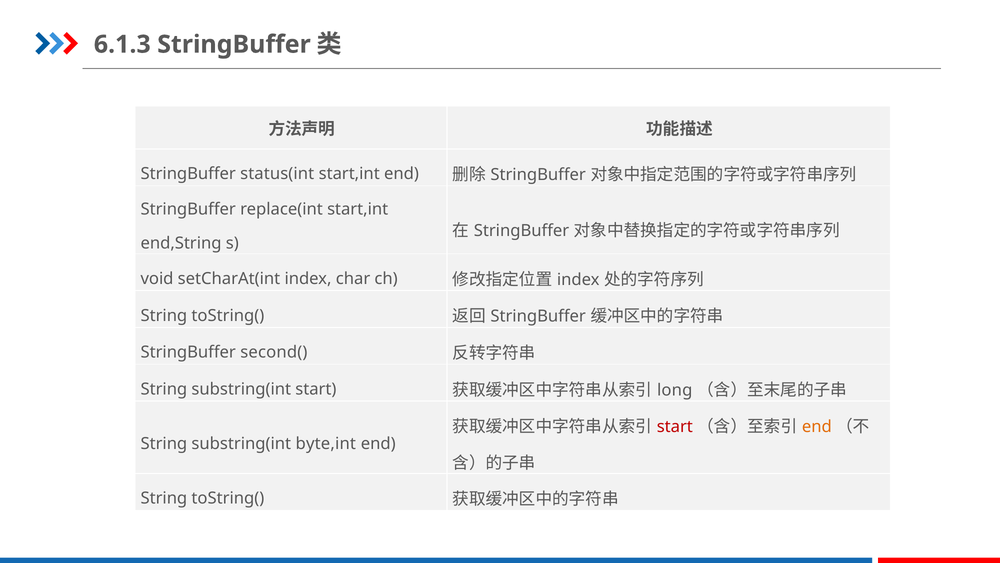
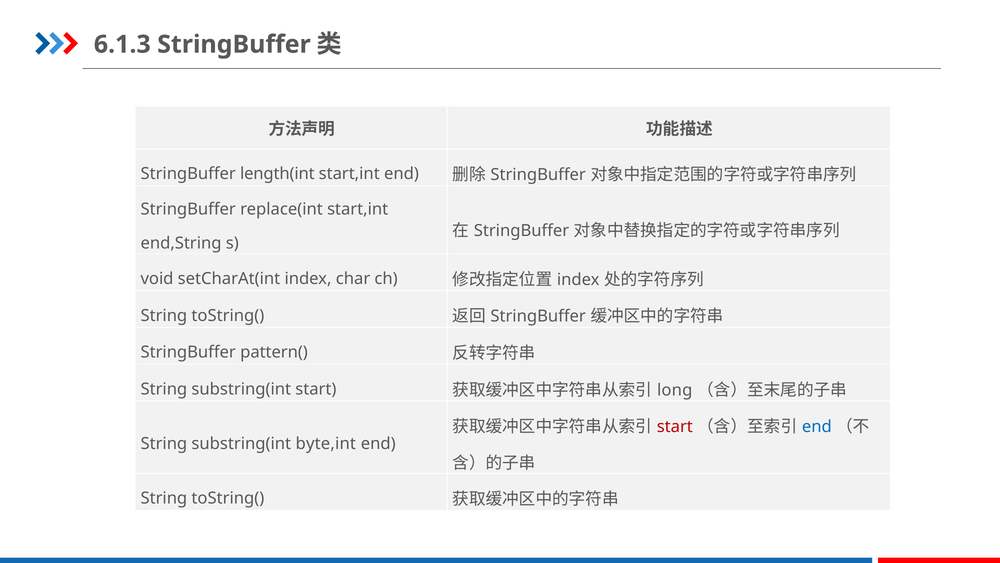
status(int: status(int -> length(int
second(: second( -> pattern(
end at (817, 427) colour: orange -> blue
